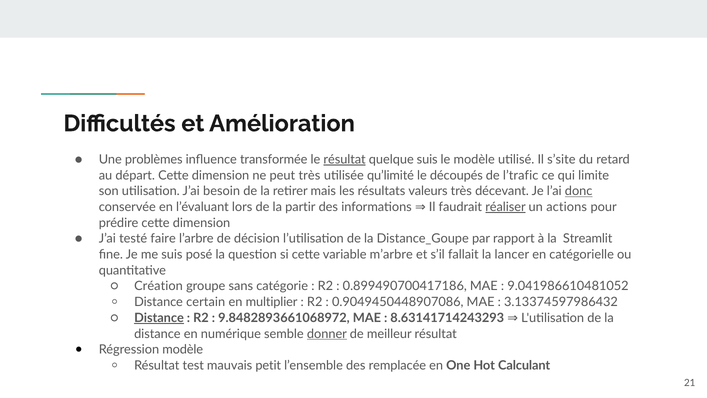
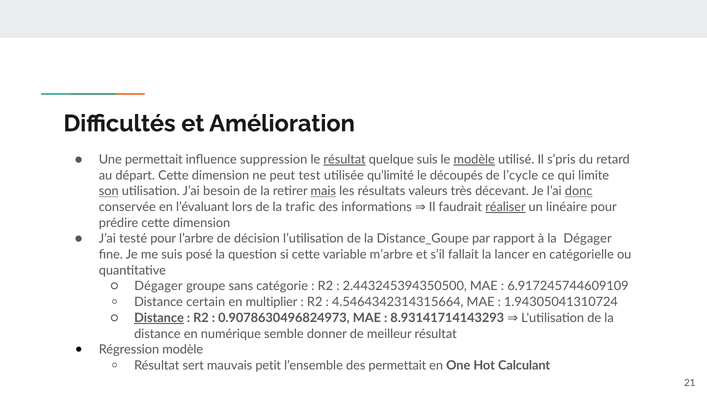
Une problèmes: problèmes -> permettait
transformée: transformée -> suppression
modèle at (474, 159) underline: none -> present
s’site: s’site -> s’pris
peut très: très -> test
l’trafic: l’trafic -> l’cycle
son underline: none -> present
mais underline: none -> present
partir: partir -> trafic
actions: actions -> linéaire
testé faire: faire -> pour
la Streamlit: Streamlit -> Dégager
Création at (158, 286): Création -> Dégager
0.899490700417186: 0.899490700417186 -> 2.443245394350500
9.041986610481052: 9.041986610481052 -> 6.917245744609109
0.9049450448907086: 0.9049450448907086 -> 4.5464342314315664
3.13374597986432: 3.13374597986432 -> 1.94305041310724
9.8482893661068972: 9.8482893661068972 -> 0.9078630496824973
8.63141714243293: 8.63141714243293 -> 8.93141714143293
donner underline: present -> none
test: test -> sert
des remplacée: remplacée -> permettait
